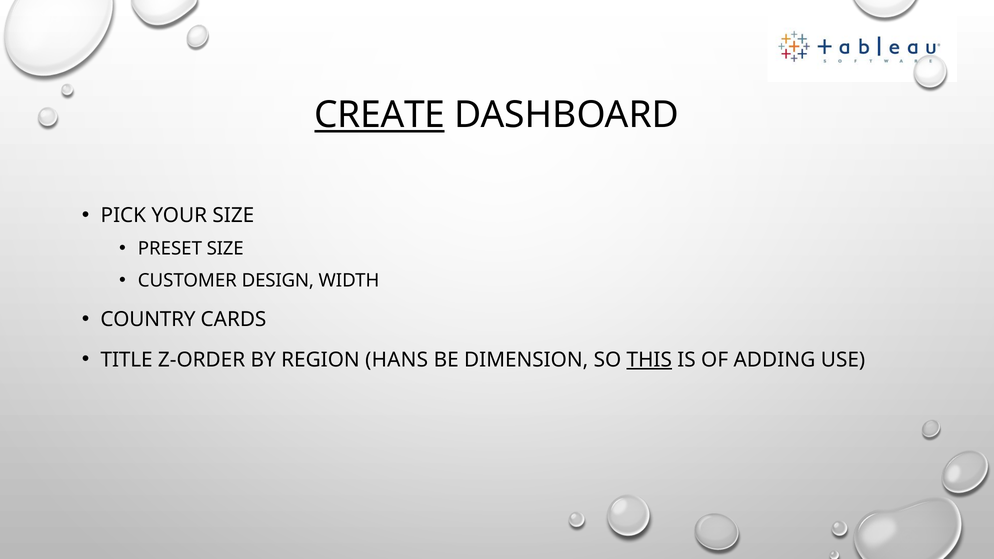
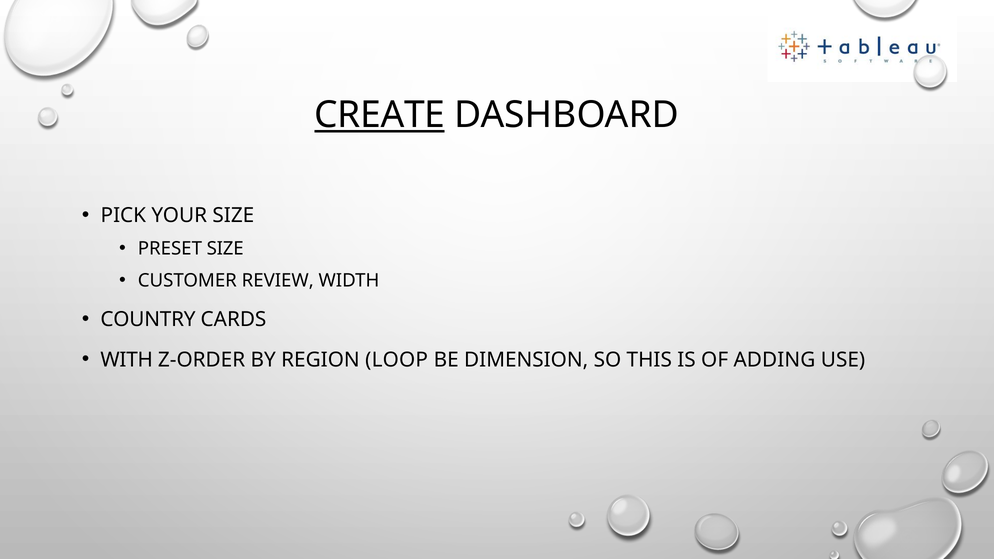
DESIGN: DESIGN -> REVIEW
TITLE: TITLE -> WITH
HANS: HANS -> LOOP
THIS underline: present -> none
